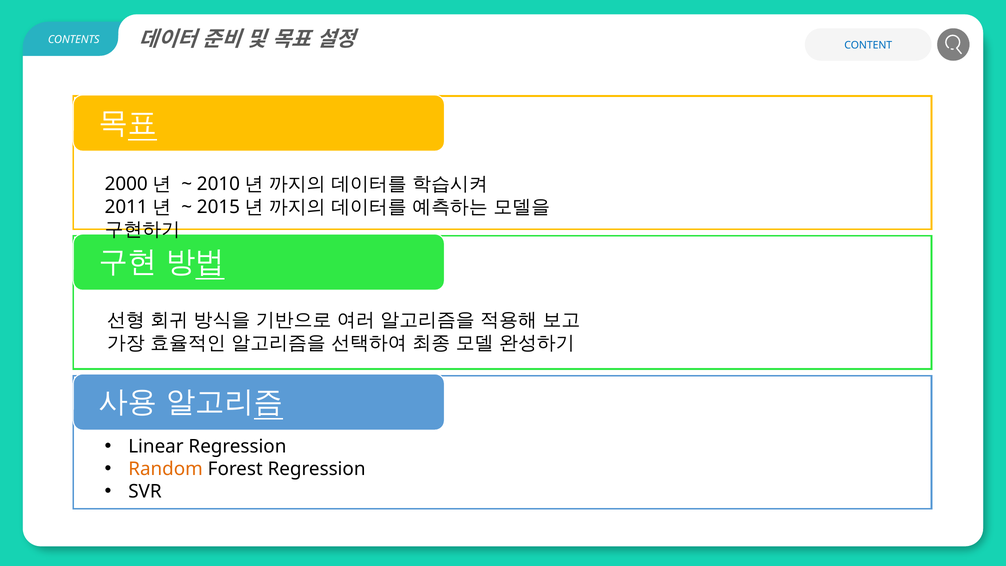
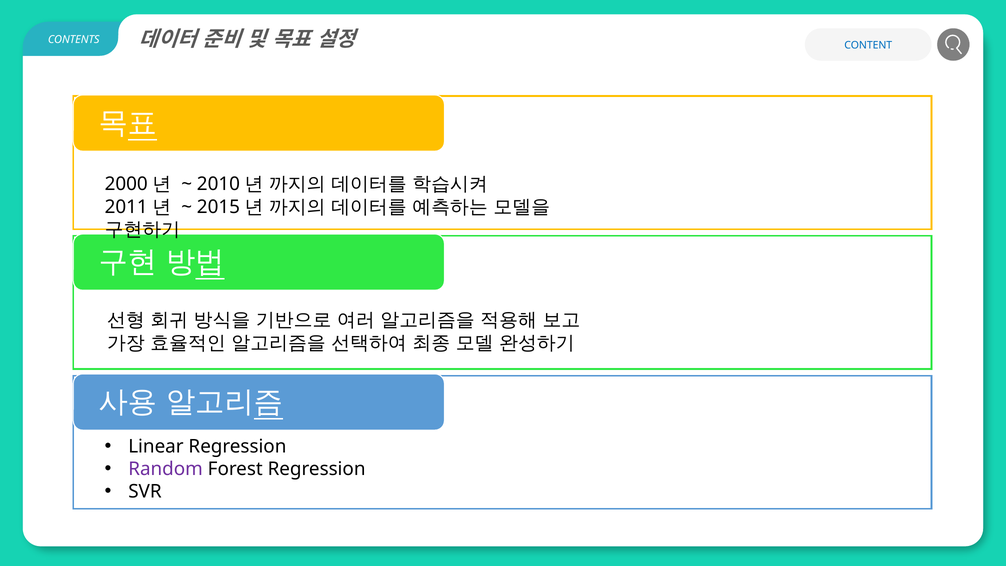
Random colour: orange -> purple
